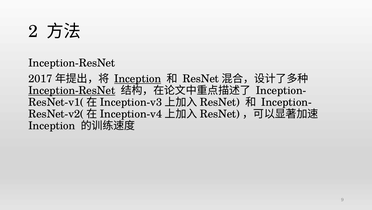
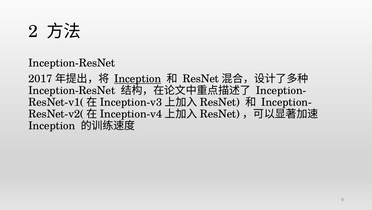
Inception-ResNet at (72, 90) underline: present -> none
